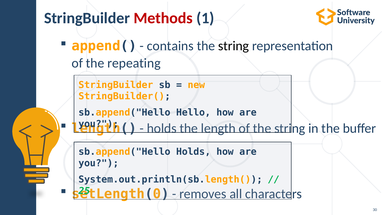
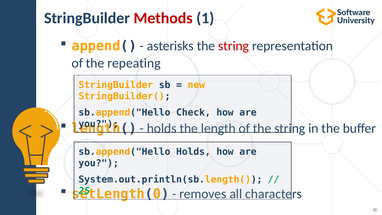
contains: contains -> asterisks
string at (234, 46) colour: black -> red
Hello: Hello -> Check
